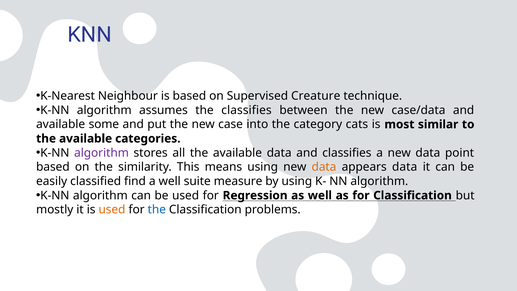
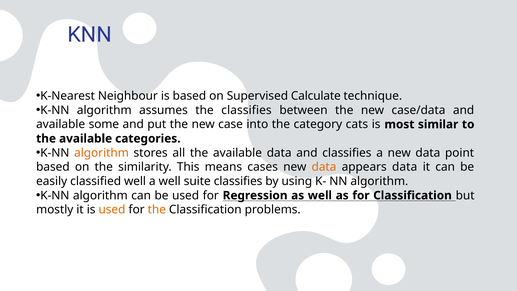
Creature: Creature -> Calculate
algorithm at (101, 153) colour: purple -> orange
means using: using -> cases
classified find: find -> well
suite measure: measure -> classifies
the at (157, 210) colour: blue -> orange
